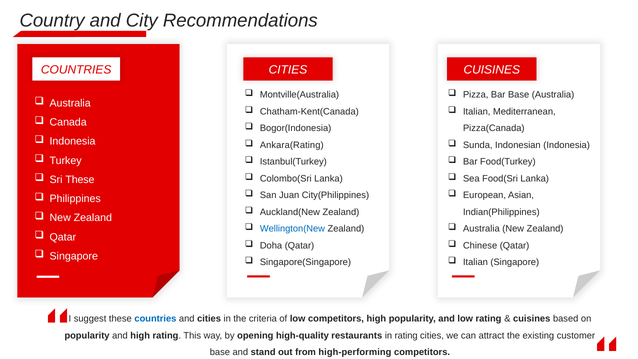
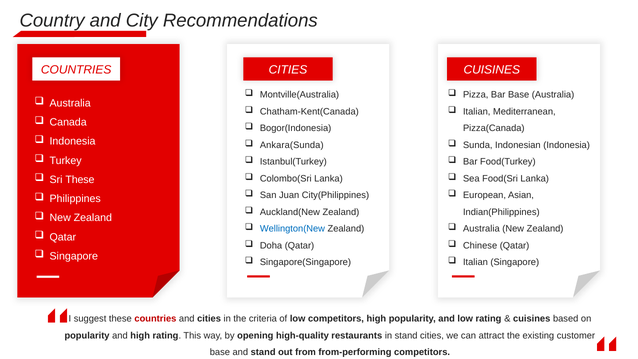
Ankara(Rating: Ankara(Rating -> Ankara(Sunda
countries at (155, 319) colour: blue -> red
in rating: rating -> stand
high-performing: high-performing -> from-performing
